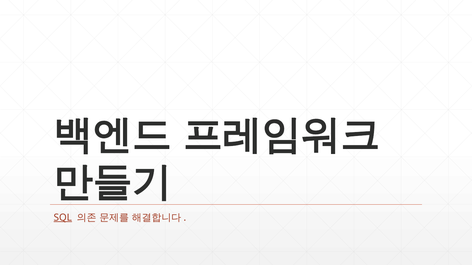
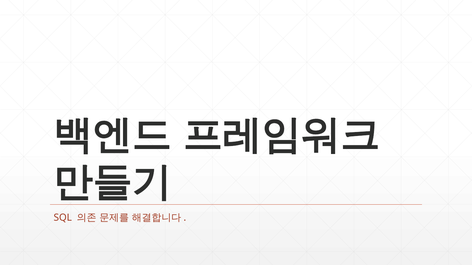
SQL underline: present -> none
